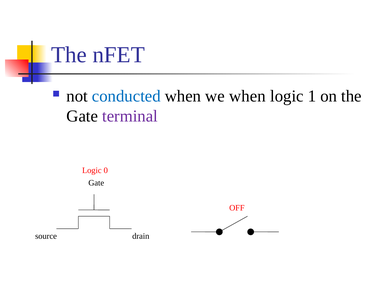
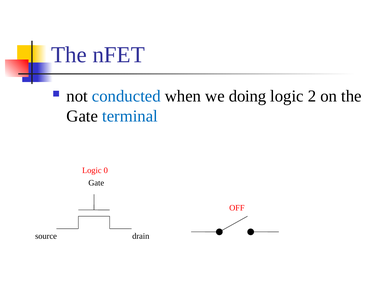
we when: when -> doing
1: 1 -> 2
terminal colour: purple -> blue
